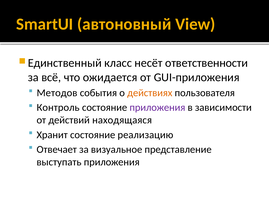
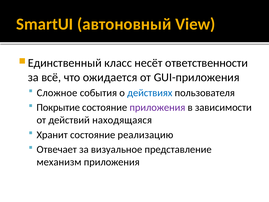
Методов: Методов -> Сложное
действиях colour: orange -> blue
Контроль: Контроль -> Покрытие
выступать: выступать -> механизм
